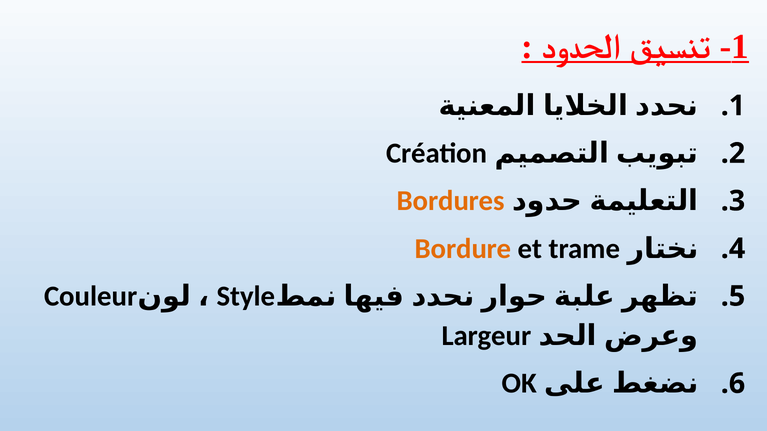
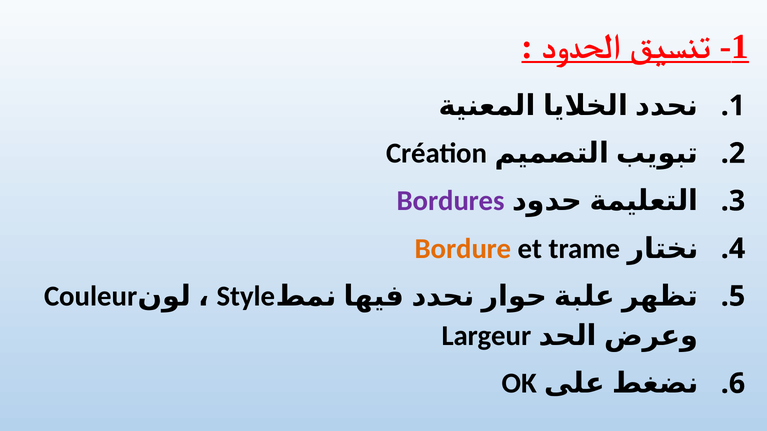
Bordures colour: orange -> purple
